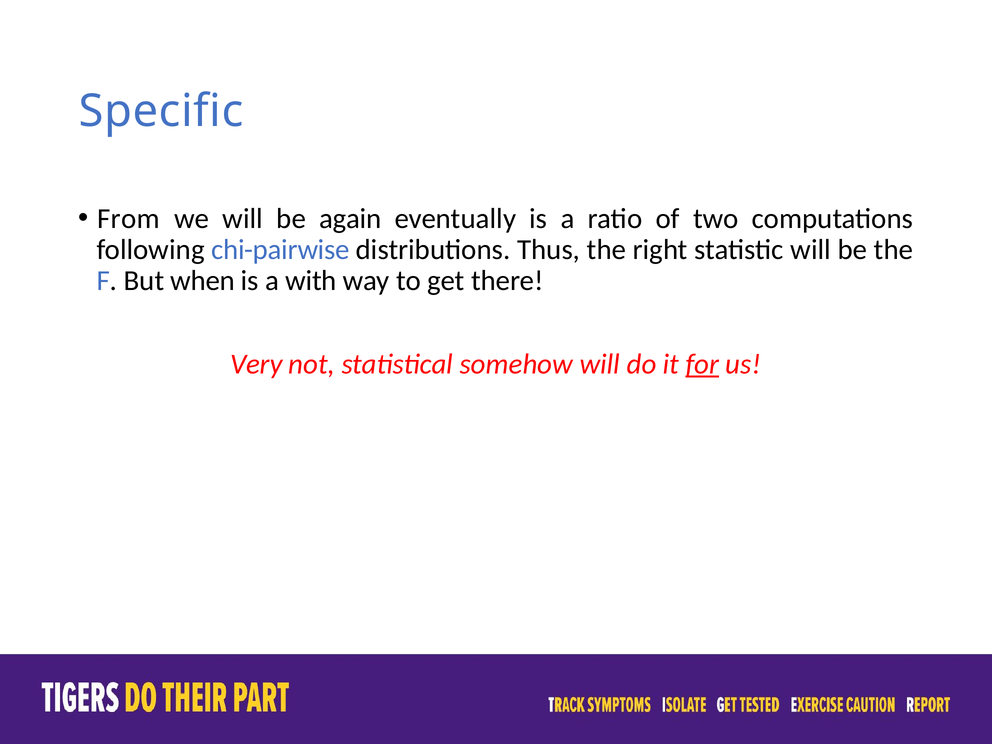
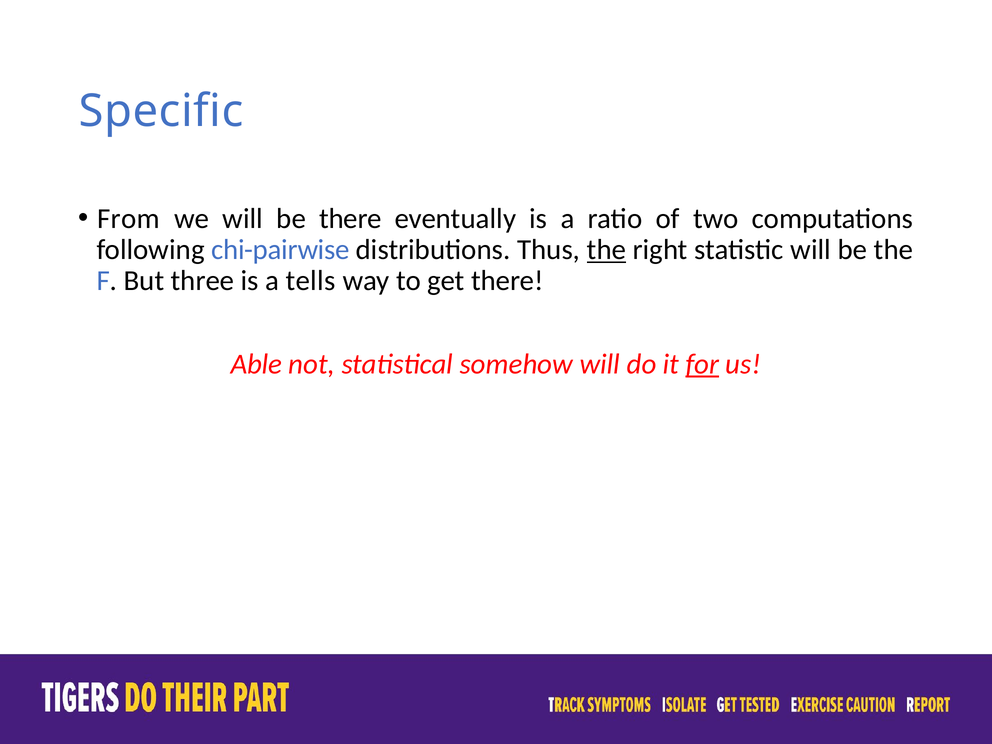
be again: again -> there
the at (606, 250) underline: none -> present
when: when -> three
with: with -> tells
Very: Very -> Able
